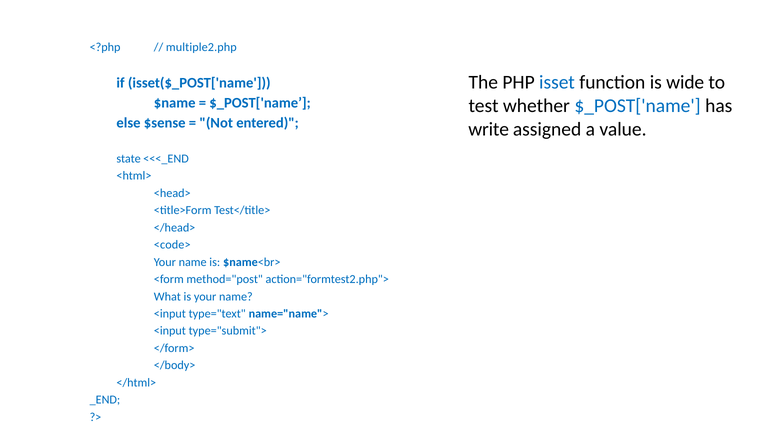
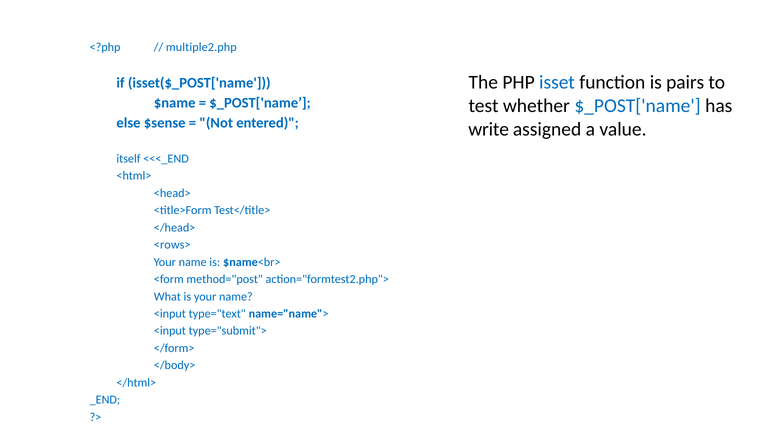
wide: wide -> pairs
state: state -> itself
<code>: <code> -> <rows>
